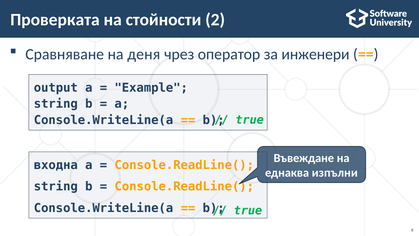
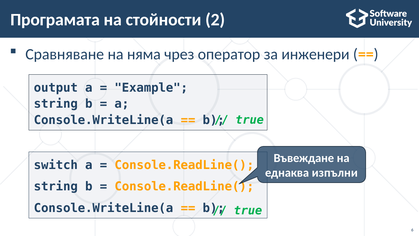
Проверката: Проверката -> Програмата
деня: деня -> няма
входна: входна -> switch
